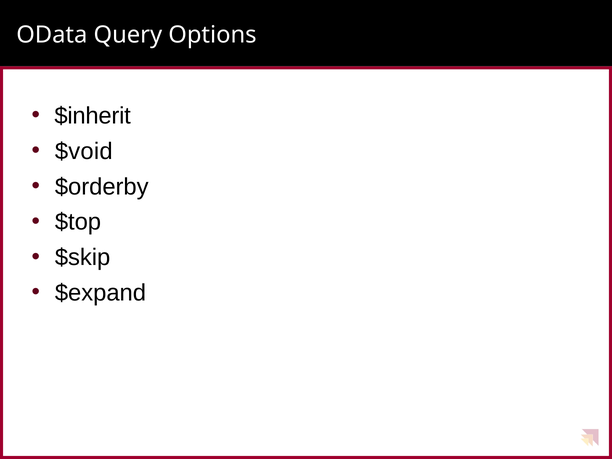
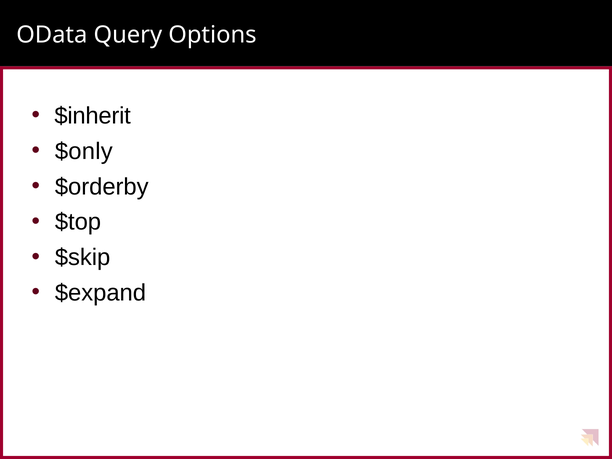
$void: $void -> $only
